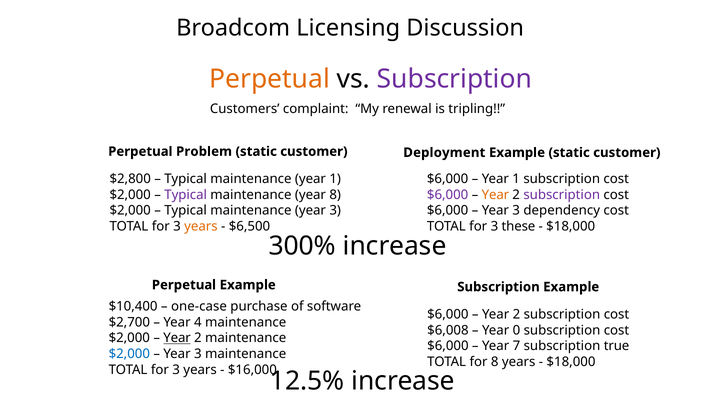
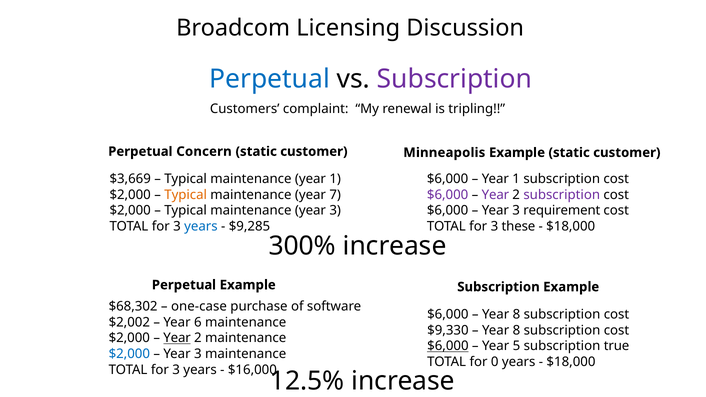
Perpetual at (270, 79) colour: orange -> blue
Problem: Problem -> Concern
Deployment: Deployment -> Minneapolis
$2,800: $2,800 -> $3,669
Typical at (186, 195) colour: purple -> orange
year 8: 8 -> 7
Year at (495, 195) colour: orange -> purple
dependency: dependency -> requirement
years at (201, 227) colour: orange -> blue
$6,500: $6,500 -> $9,285
$10,400: $10,400 -> $68,302
2 at (516, 314): 2 -> 8
$2,700: $2,700 -> $2,002
4: 4 -> 6
$6,008: $6,008 -> $9,330
0 at (516, 330): 0 -> 8
$6,000 at (448, 346) underline: none -> present
7: 7 -> 5
for 8: 8 -> 0
